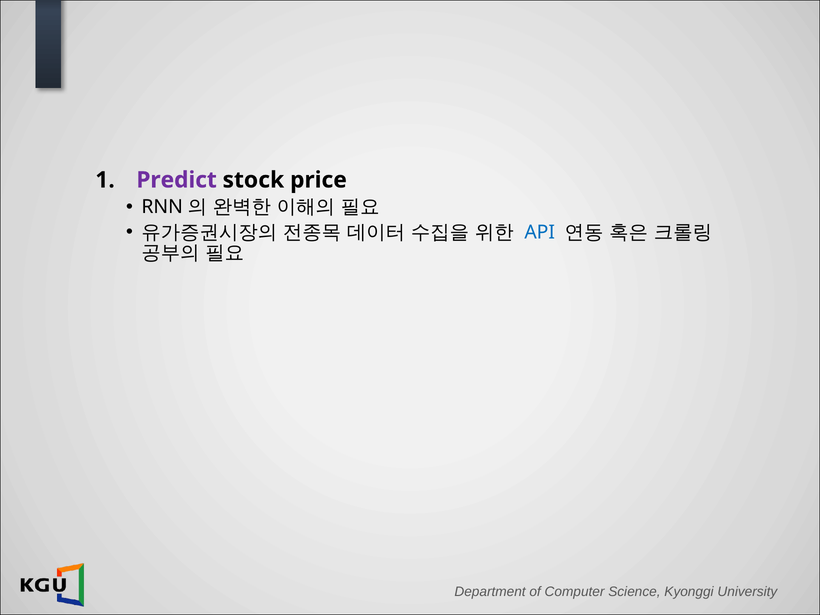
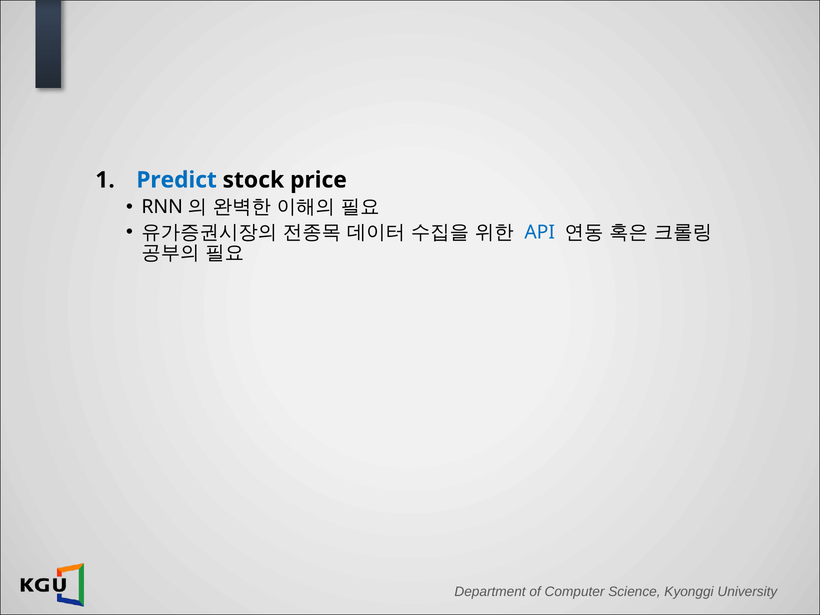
Predict colour: purple -> blue
